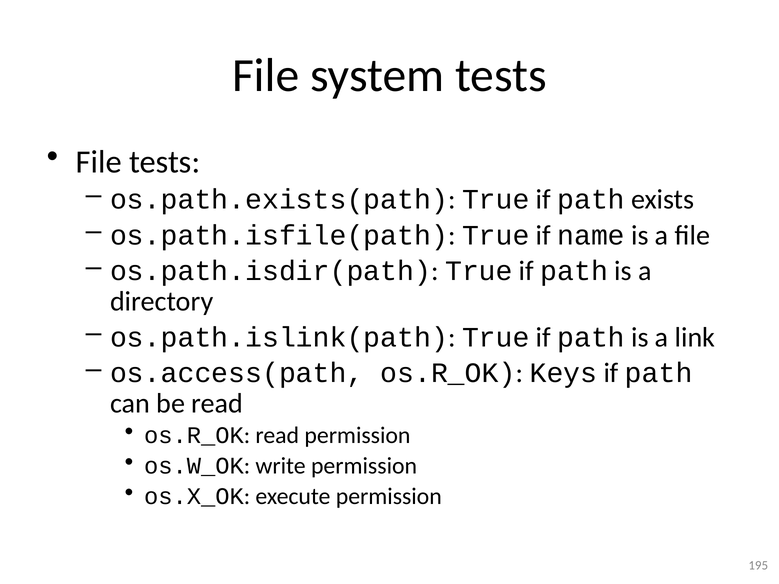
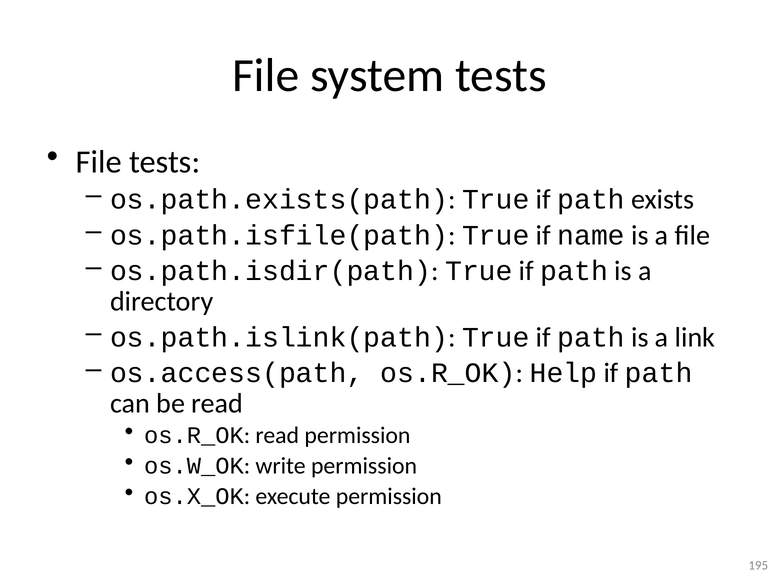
Keys: Keys -> Help
